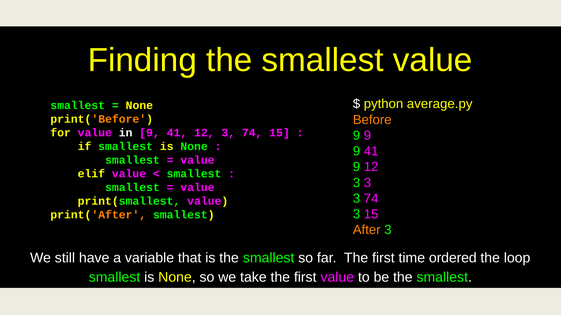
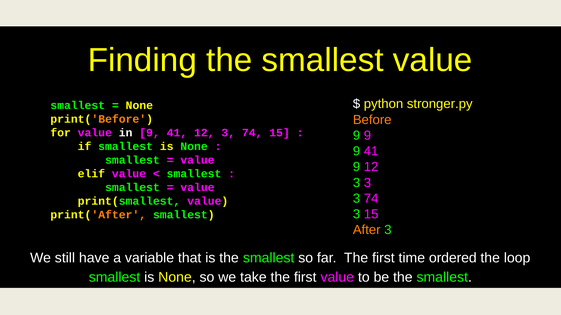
average.py: average.py -> stronger.py
